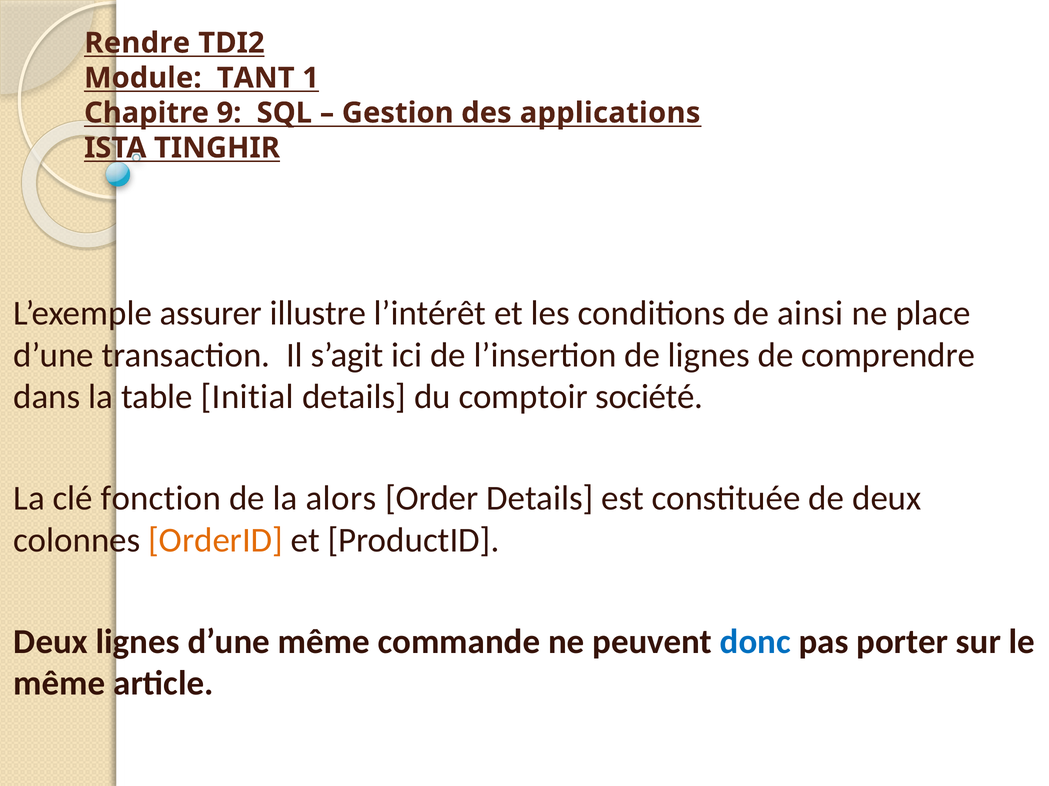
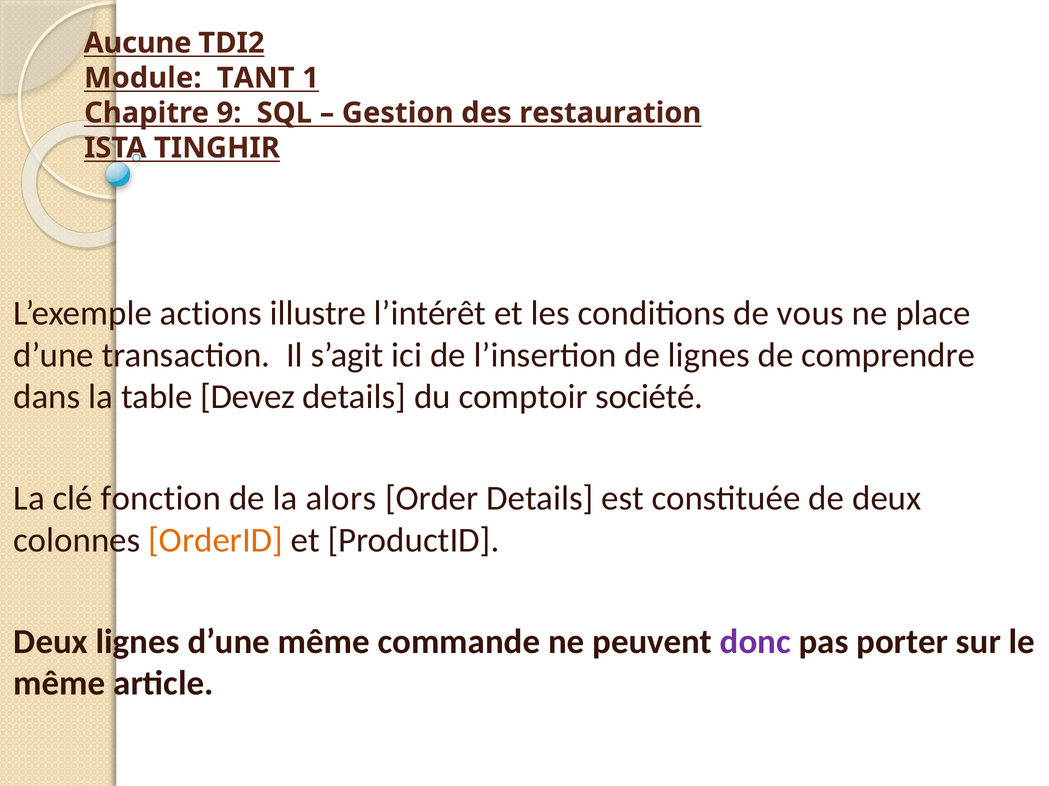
Rendre: Rendre -> Aucune
applications: applications -> restauration
assurer: assurer -> actions
ainsi: ainsi -> vous
Initial: Initial -> Devez
donc colour: blue -> purple
